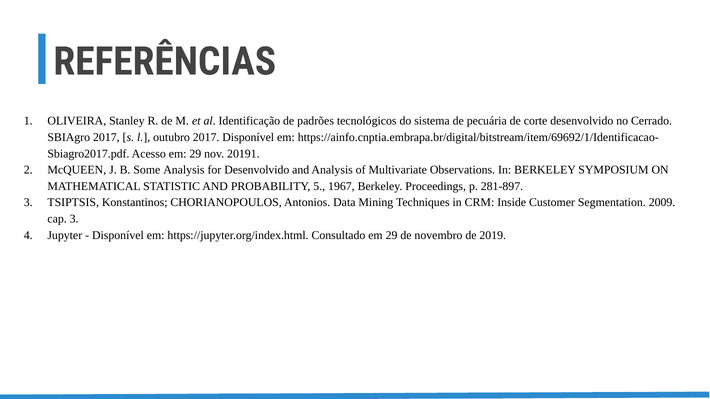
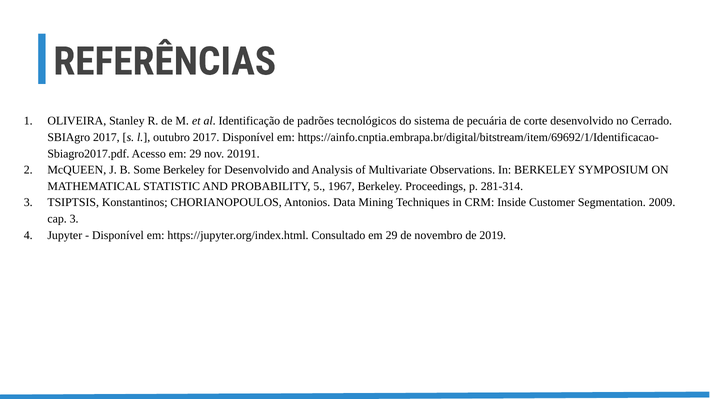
Some Analysis: Analysis -> Berkeley
281-897: 281-897 -> 281-314
